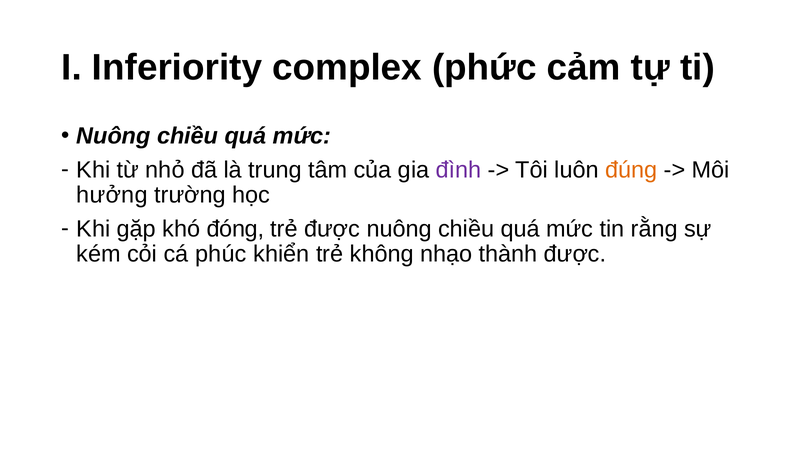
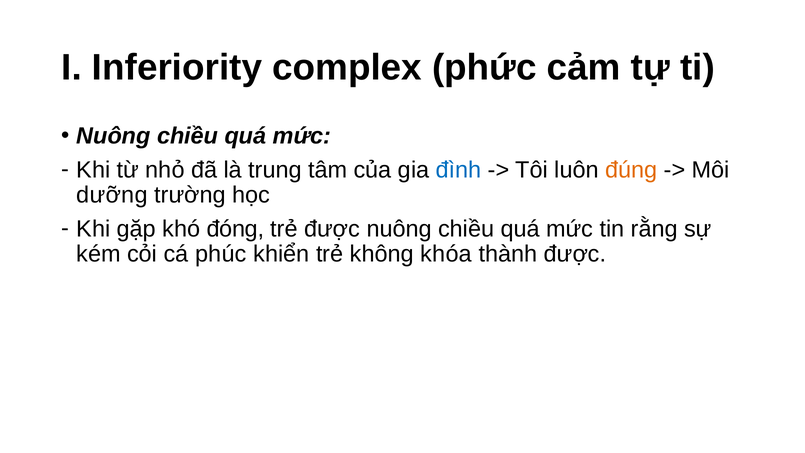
đình colour: purple -> blue
hưởng: hưởng -> dưỡng
nhạo: nhạo -> khóa
